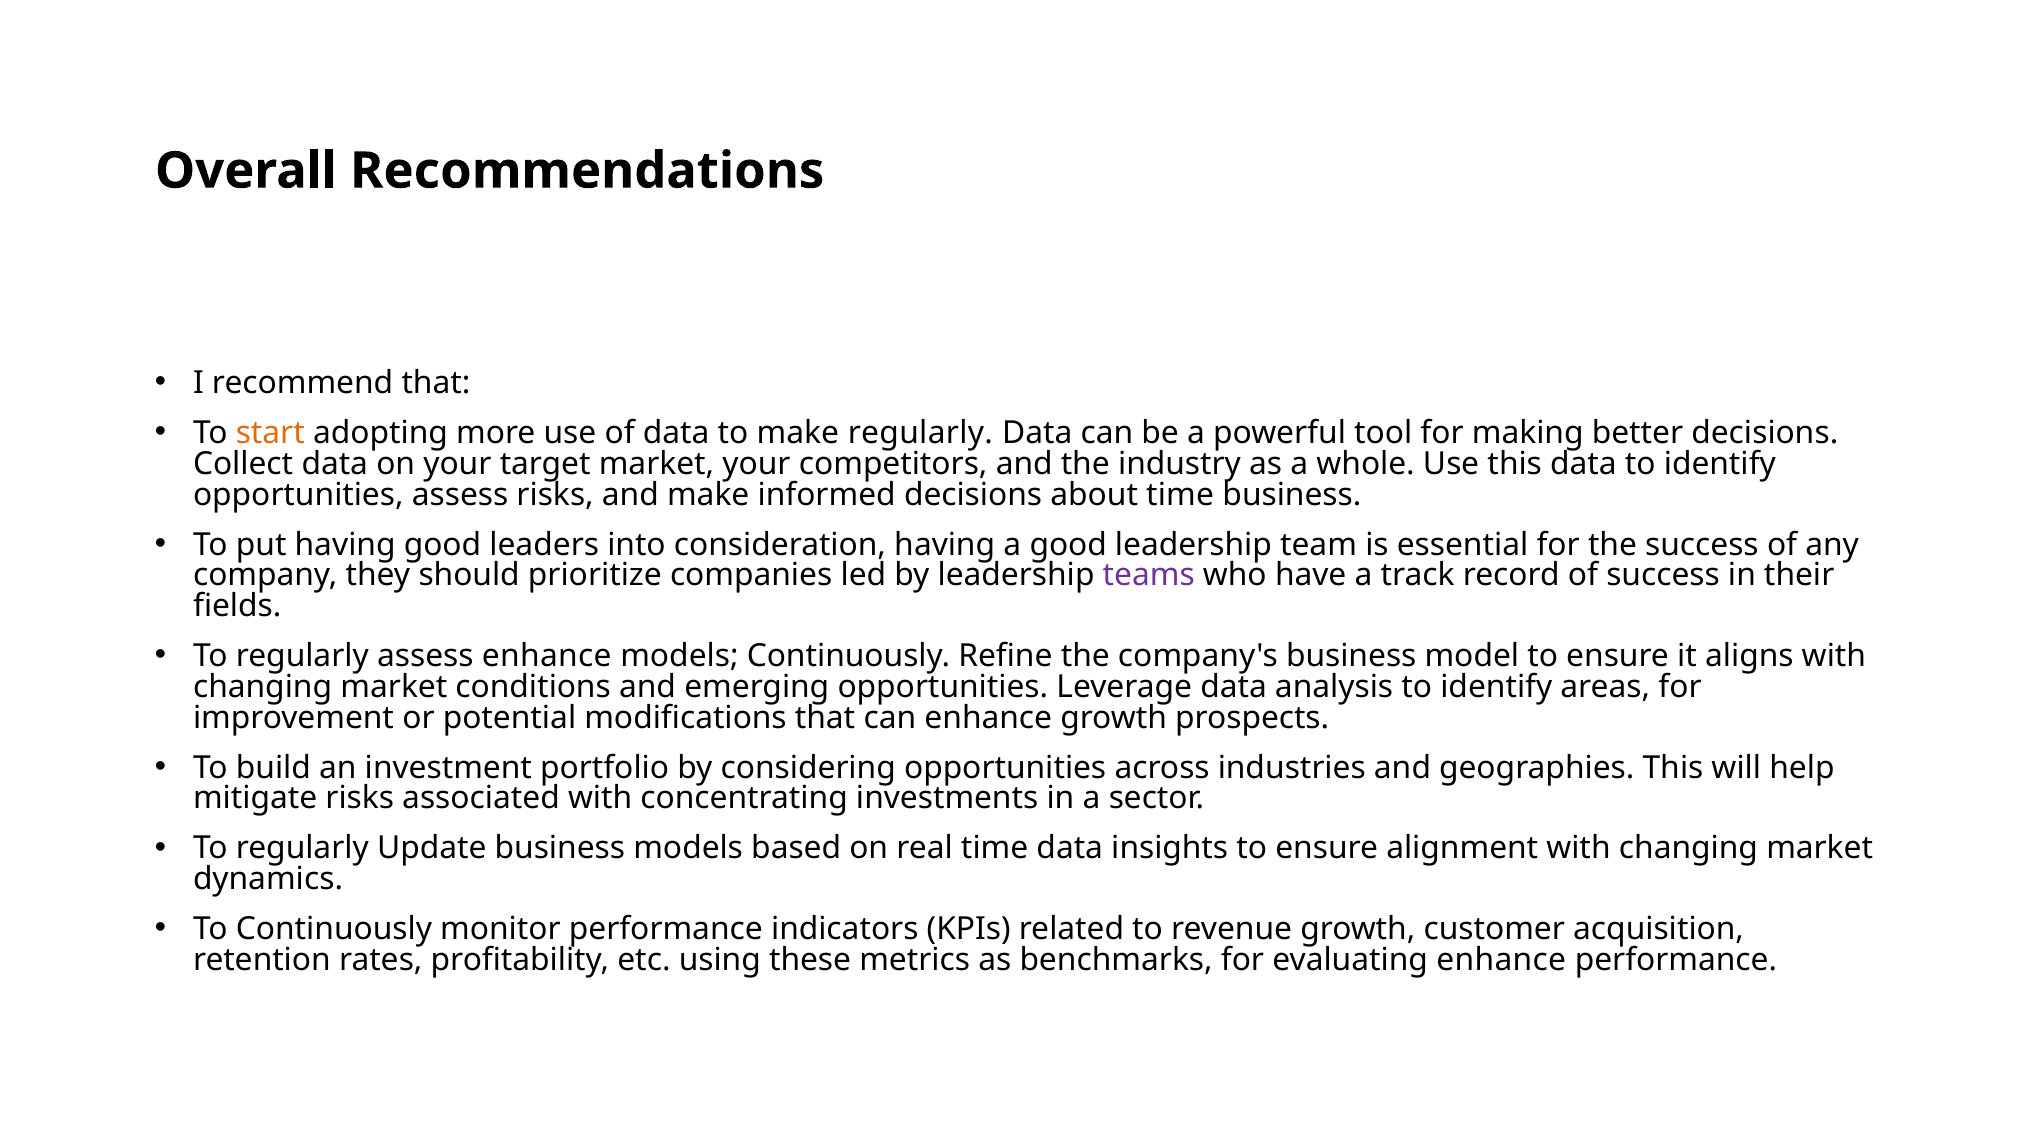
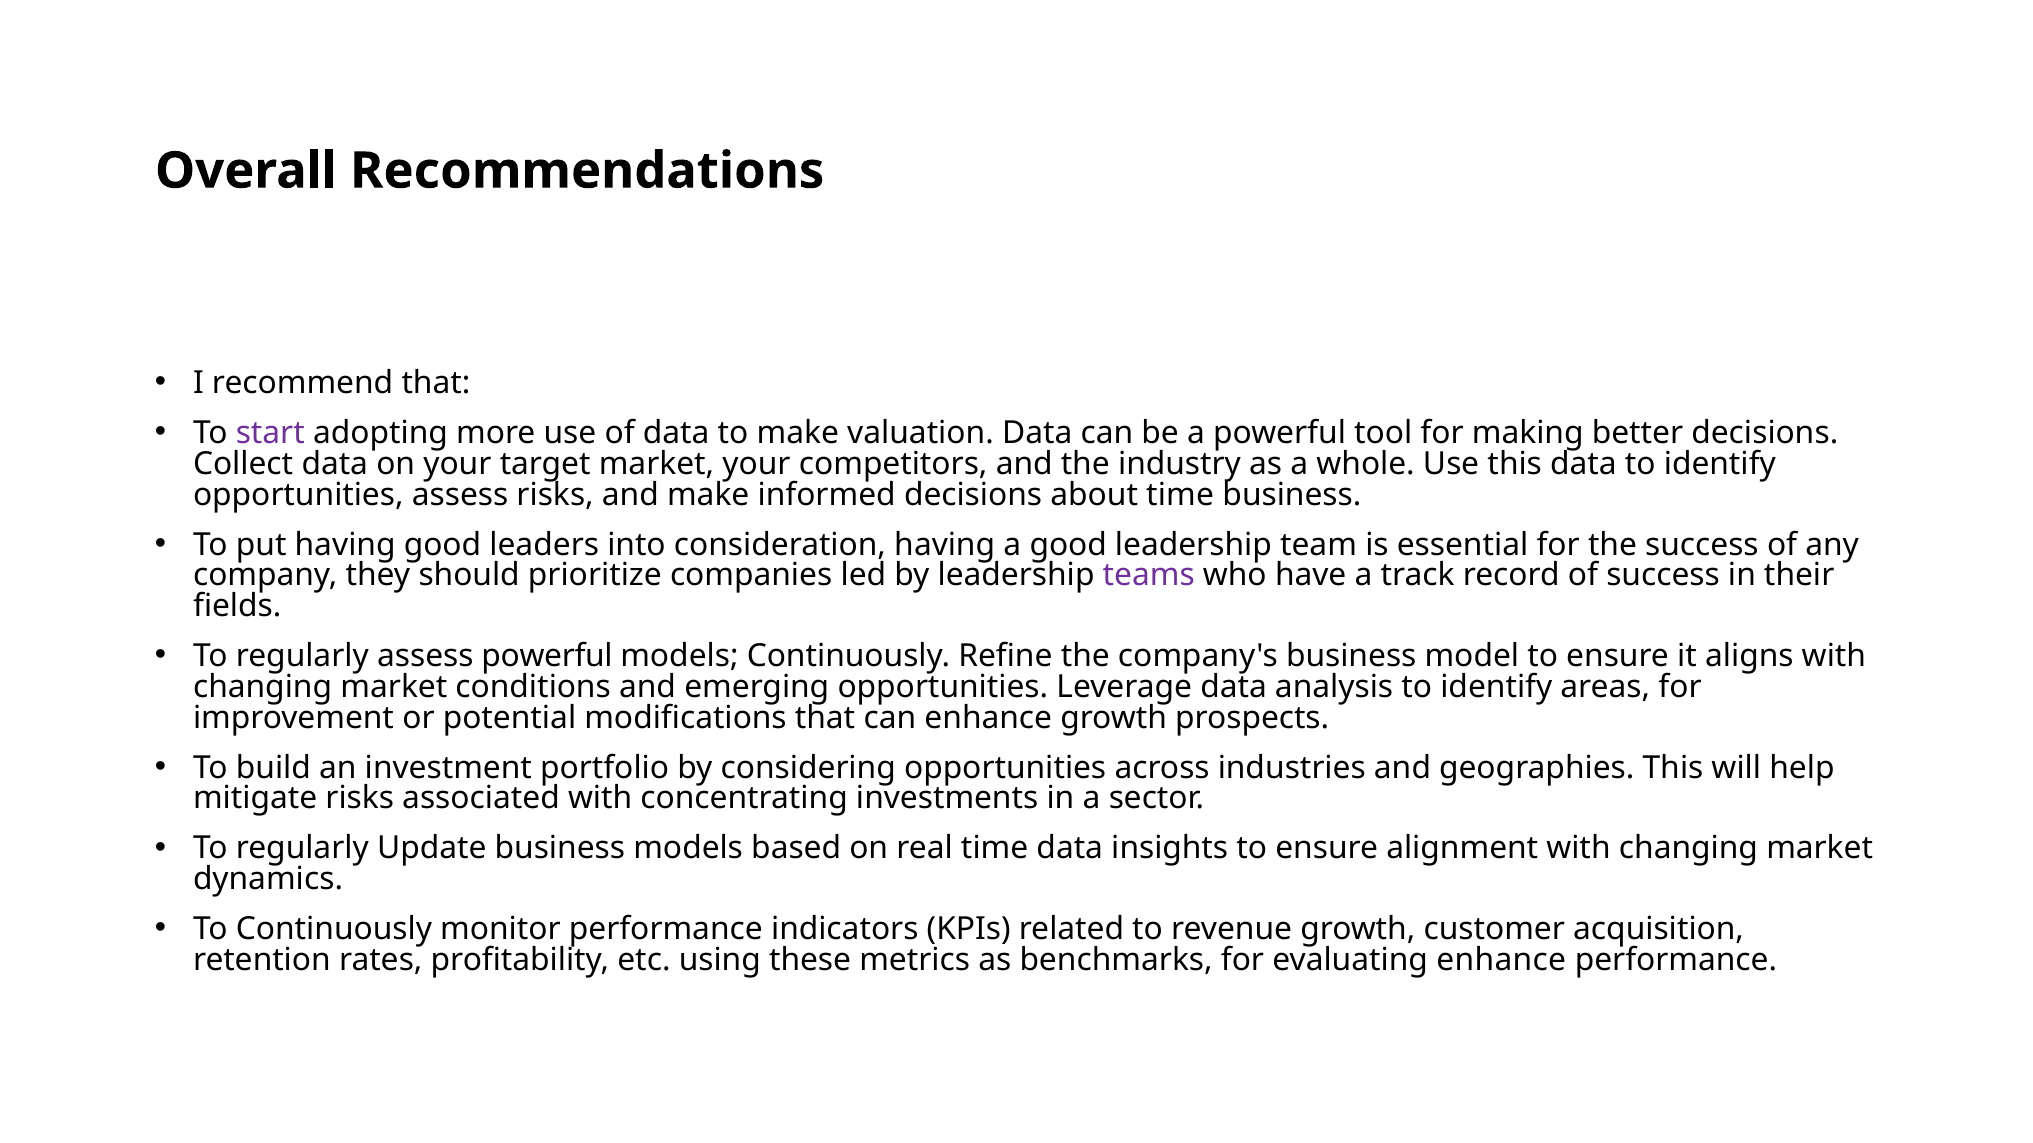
start colour: orange -> purple
make regularly: regularly -> valuation
assess enhance: enhance -> powerful
